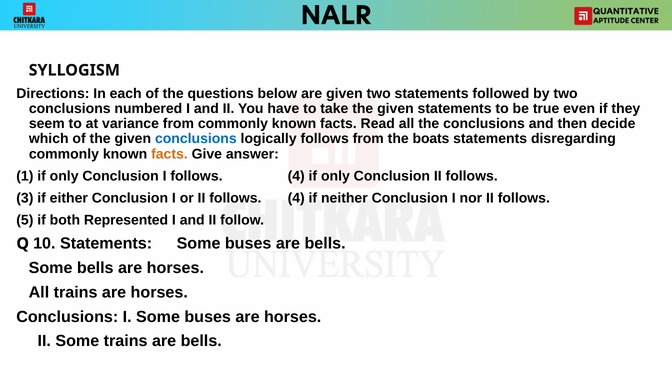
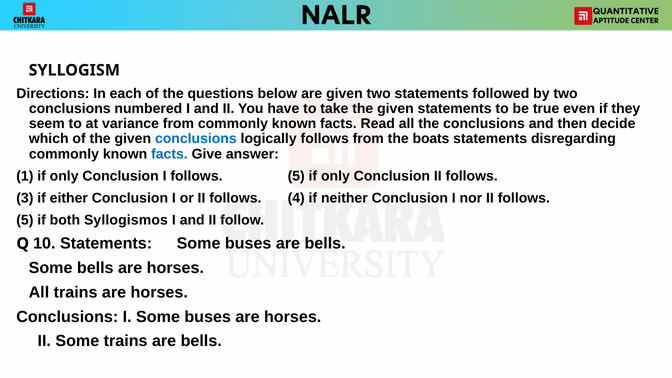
facts at (169, 154) colour: orange -> blue
I follows 4: 4 -> 5
Represented: Represented -> Syllogismos
